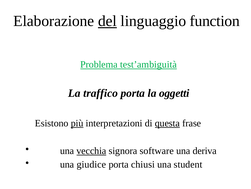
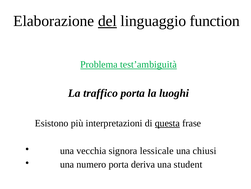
oggetti: oggetti -> luoghi
più underline: present -> none
vecchia underline: present -> none
software: software -> lessicale
deriva: deriva -> chiusi
giudice: giudice -> numero
chiusi: chiusi -> deriva
